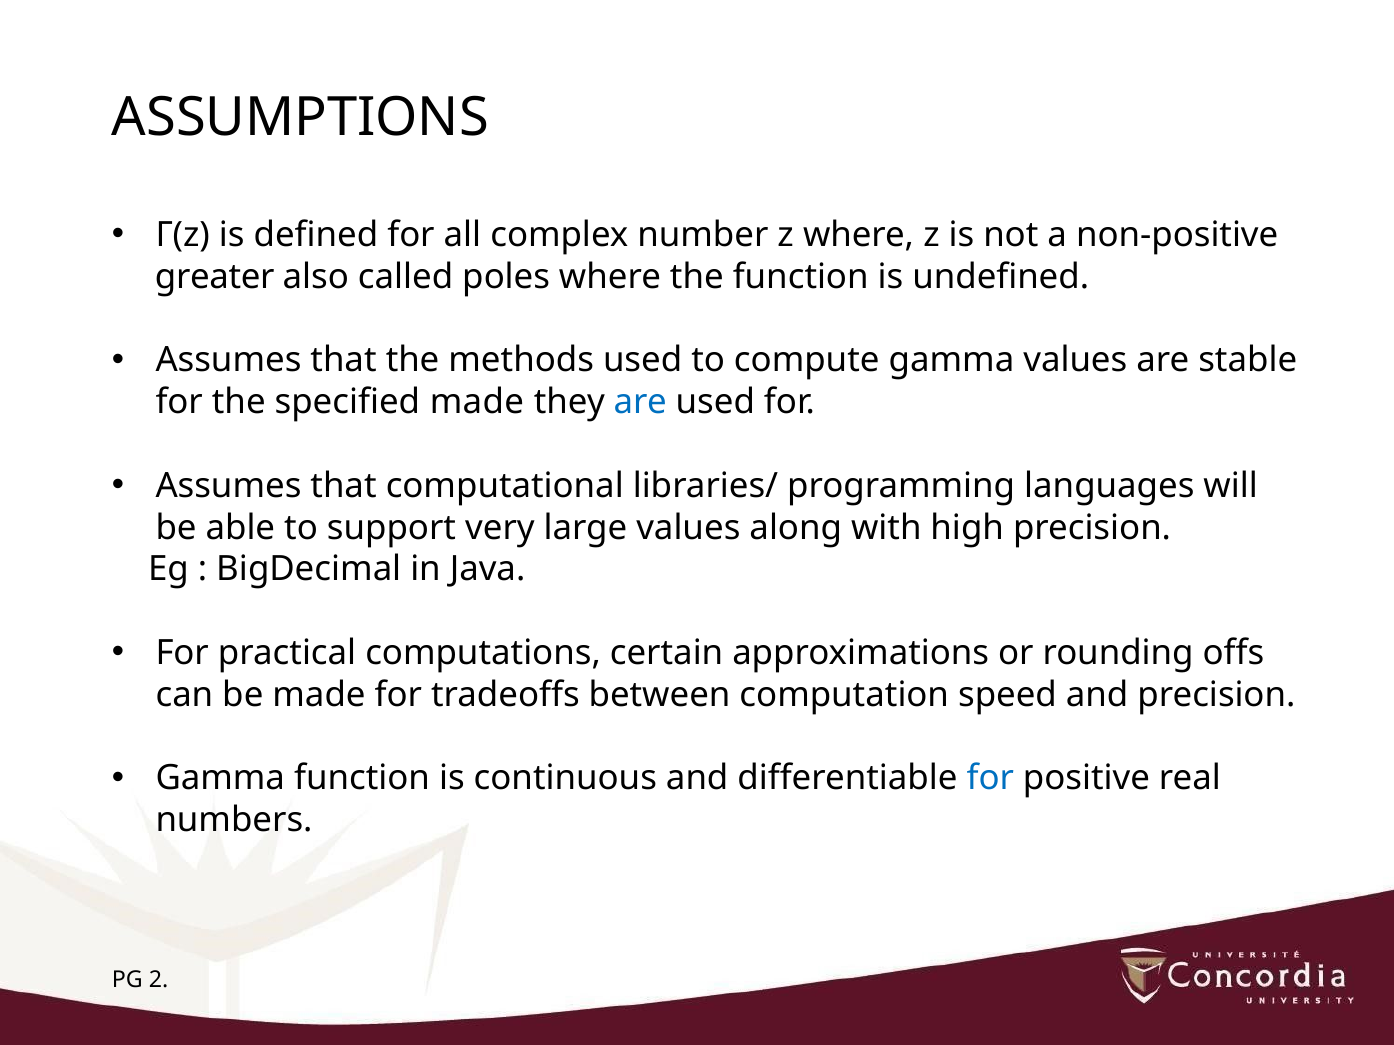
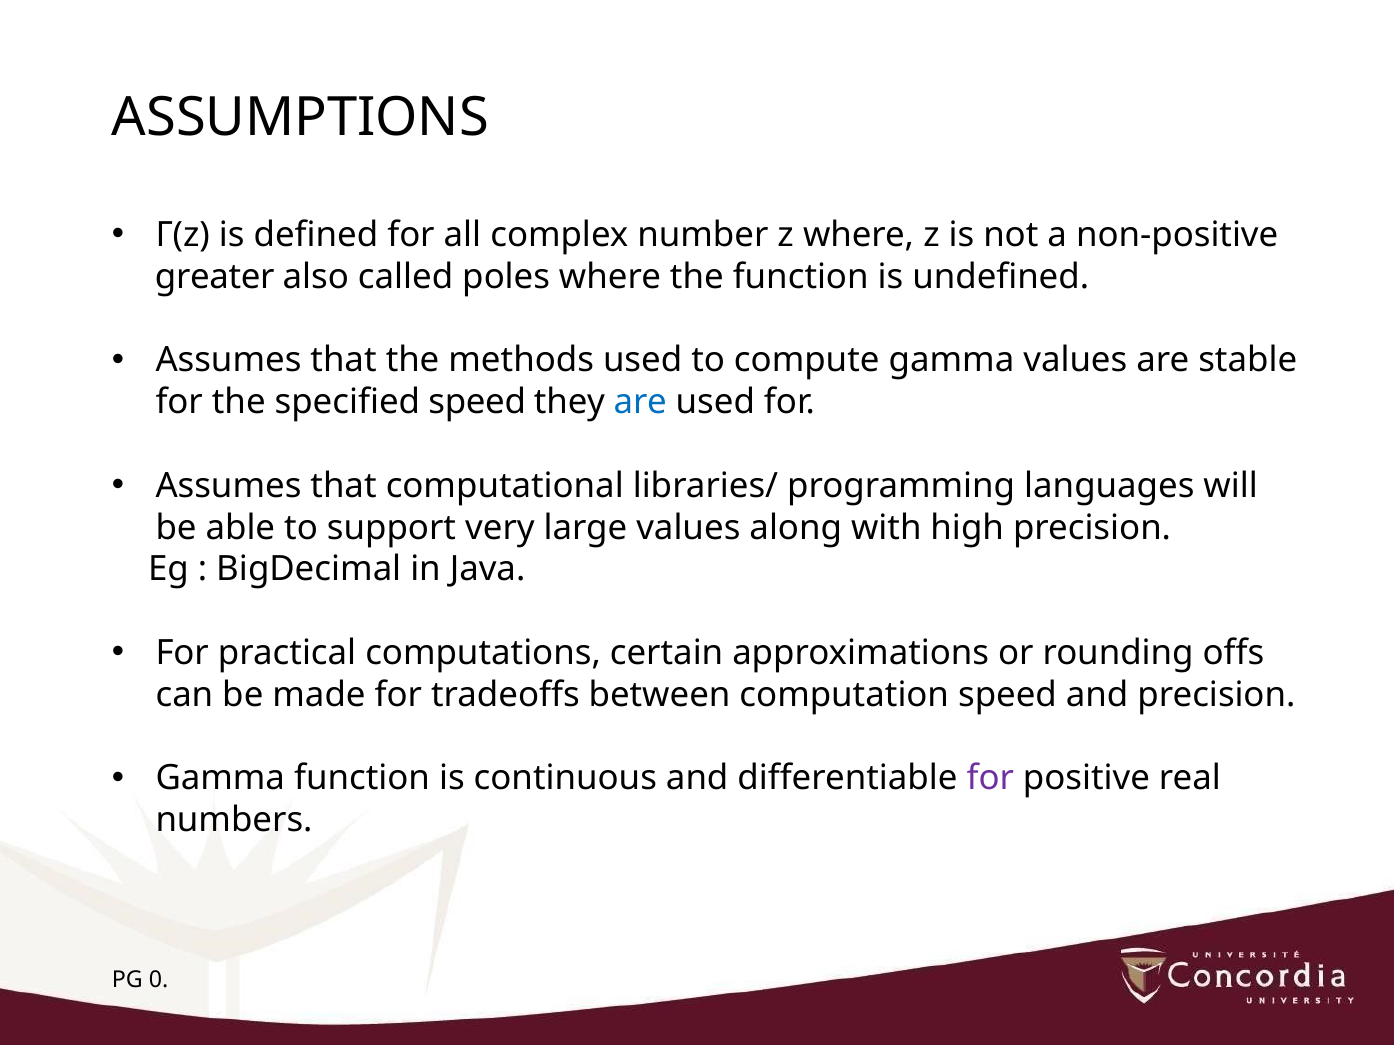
specified made: made -> speed
for at (990, 779) colour: blue -> purple
2: 2 -> 0
